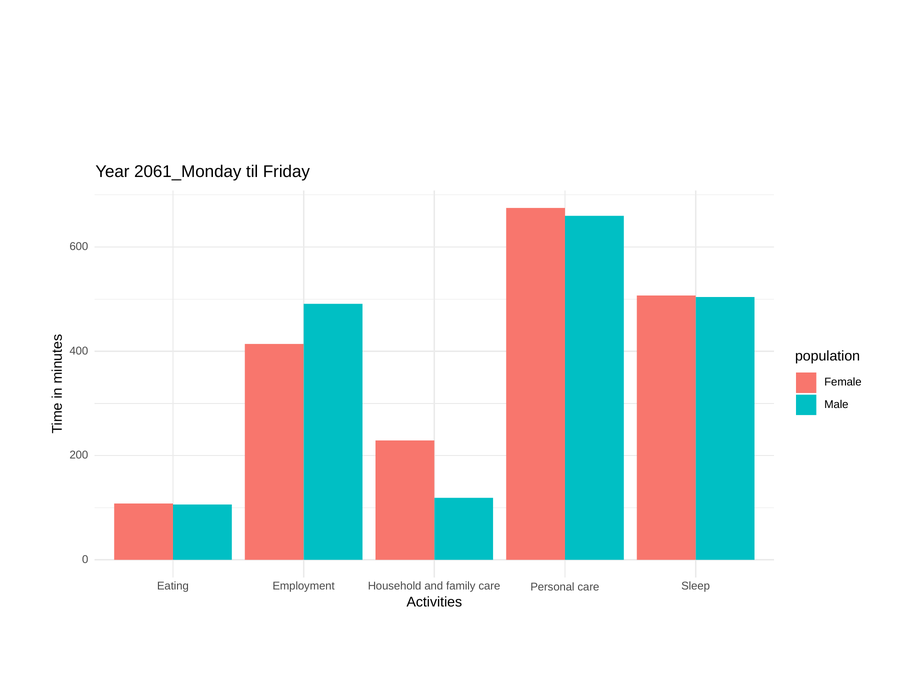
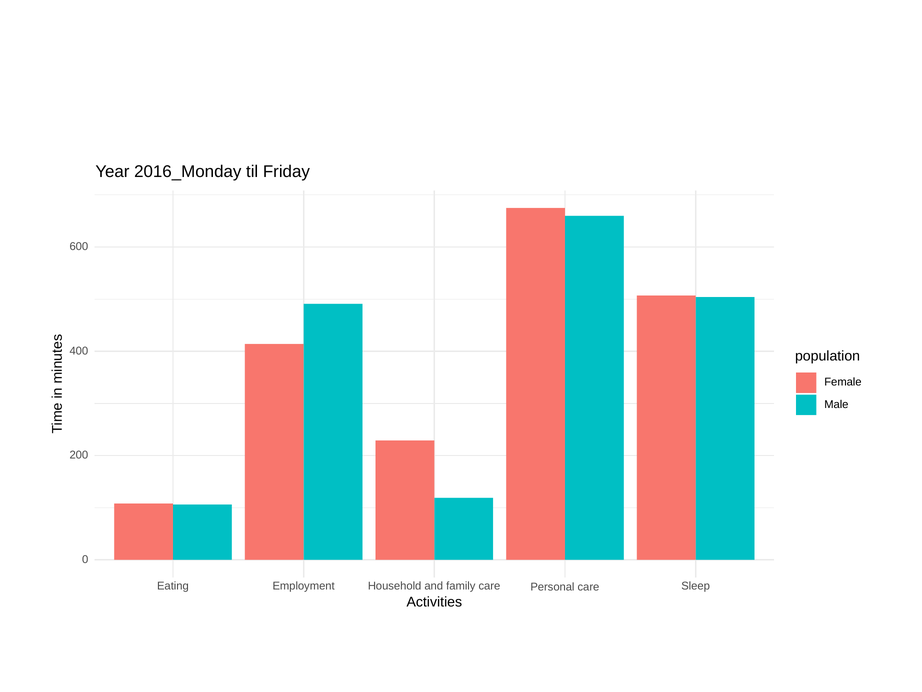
2061_Monday: 2061_Monday -> 2016_Monday
